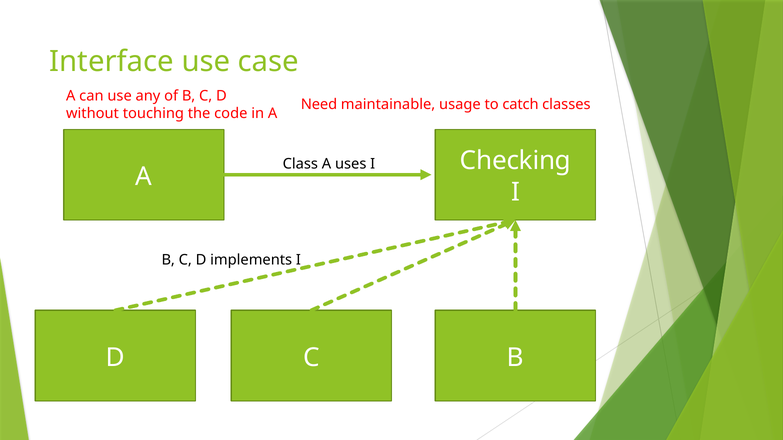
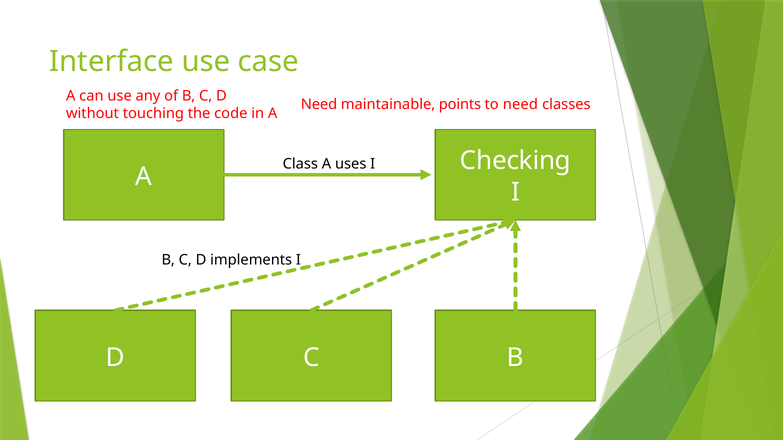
usage: usage -> points
to catch: catch -> need
